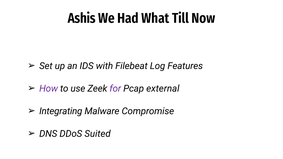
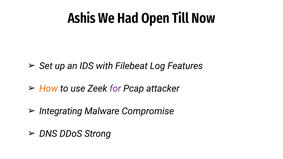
What: What -> Open
How colour: purple -> orange
external: external -> attacker
Suited: Suited -> Strong
